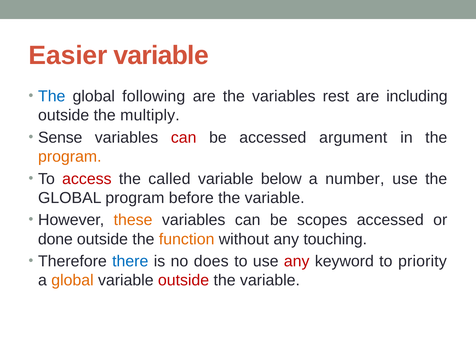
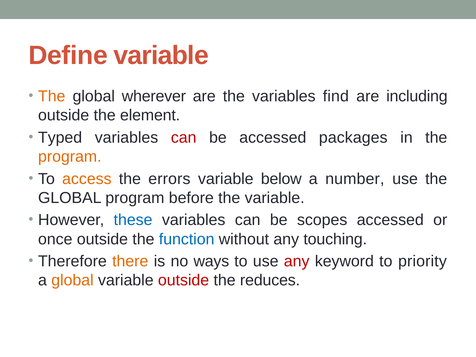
Easier: Easier -> Define
The at (52, 96) colour: blue -> orange
following: following -> wherever
rest: rest -> find
multiply: multiply -> element
Sense: Sense -> Typed
argument: argument -> packages
access colour: red -> orange
called: called -> errors
these colour: orange -> blue
done: done -> once
function colour: orange -> blue
there colour: blue -> orange
does: does -> ways
variable at (270, 280): variable -> reduces
